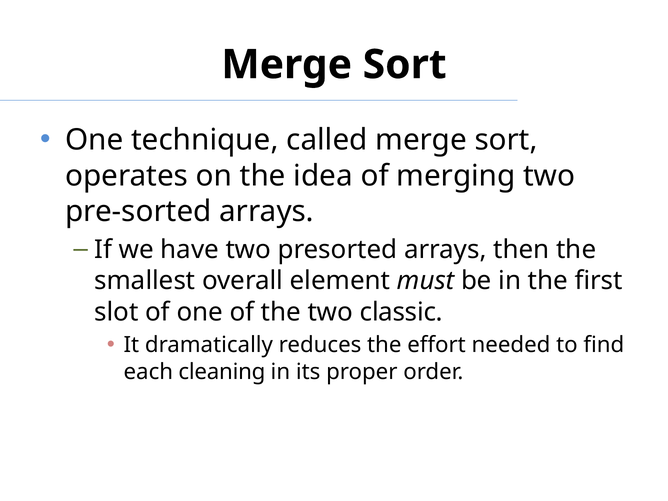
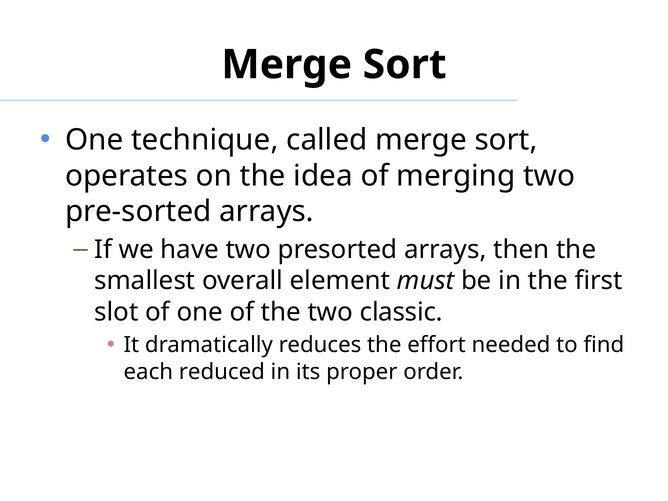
cleaning: cleaning -> reduced
